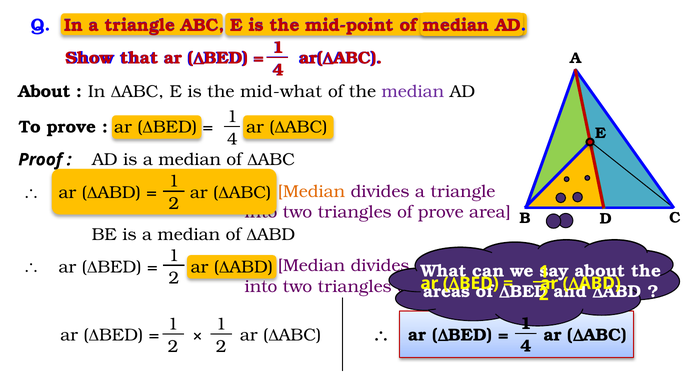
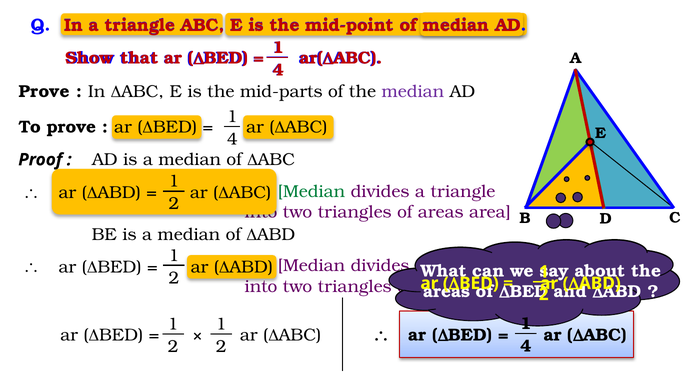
About at (45, 92): About -> Prove
mid-what: mid-what -> mid-parts
Median at (311, 192) colour: orange -> green
of prove: prove -> areas
